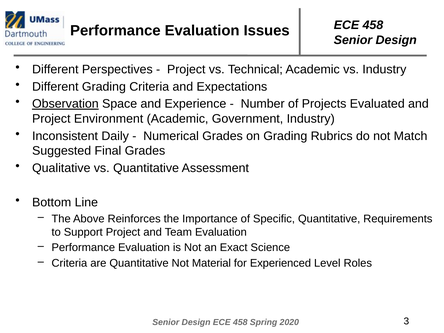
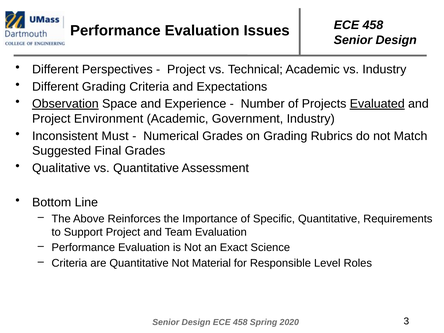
Evaluated underline: none -> present
Daily: Daily -> Must
Experienced: Experienced -> Responsible
